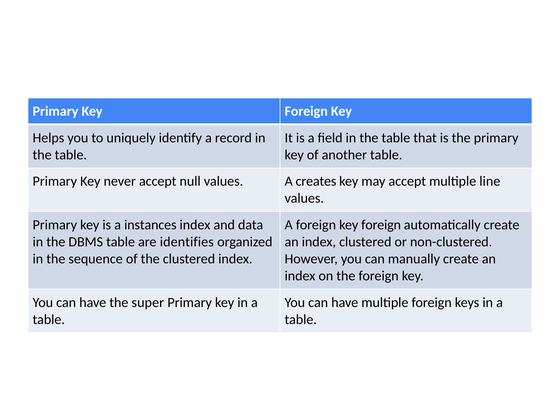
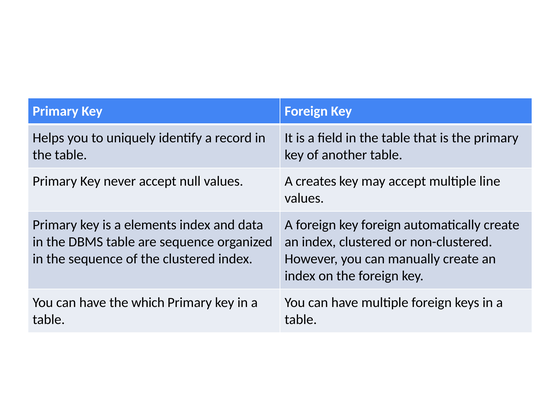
instances: instances -> elements
are identifies: identifies -> sequence
super: super -> which
